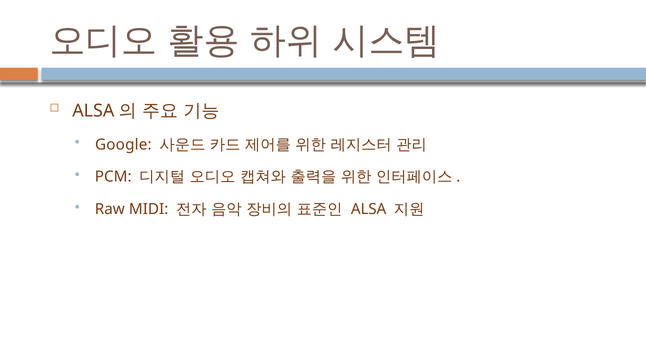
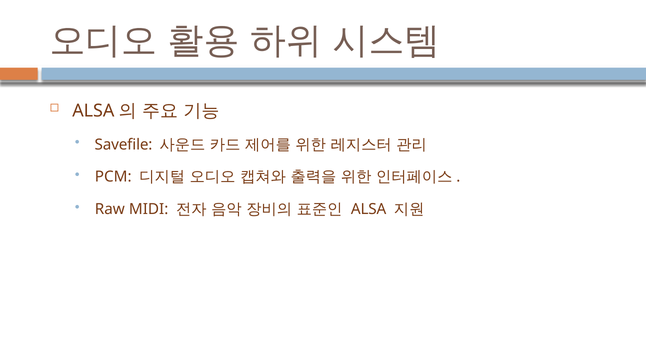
Google: Google -> Savefile
